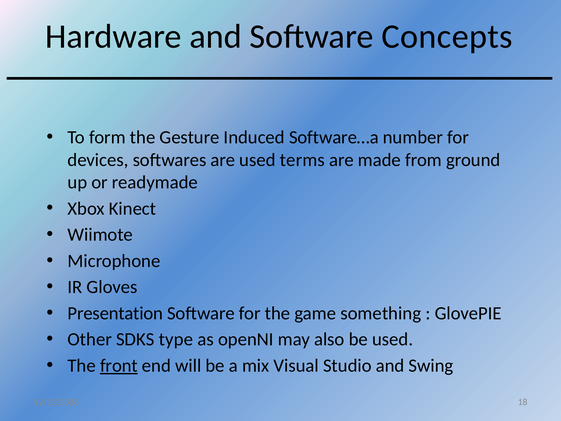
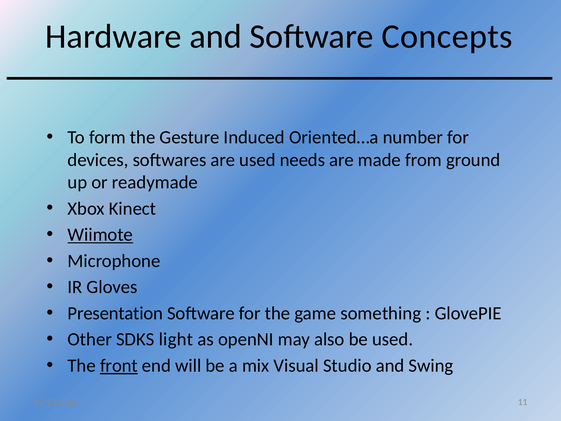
Software…a: Software…a -> Oriented…a
terms: terms -> needs
Wiimote underline: none -> present
type: type -> light
18: 18 -> 11
